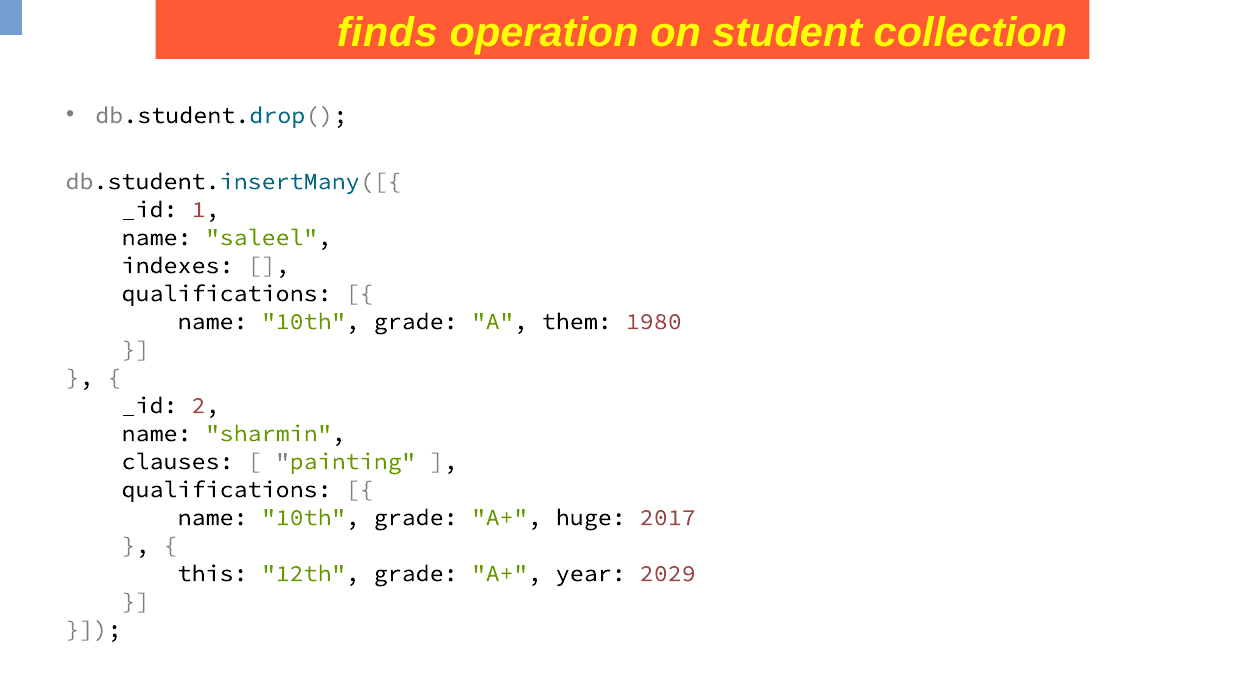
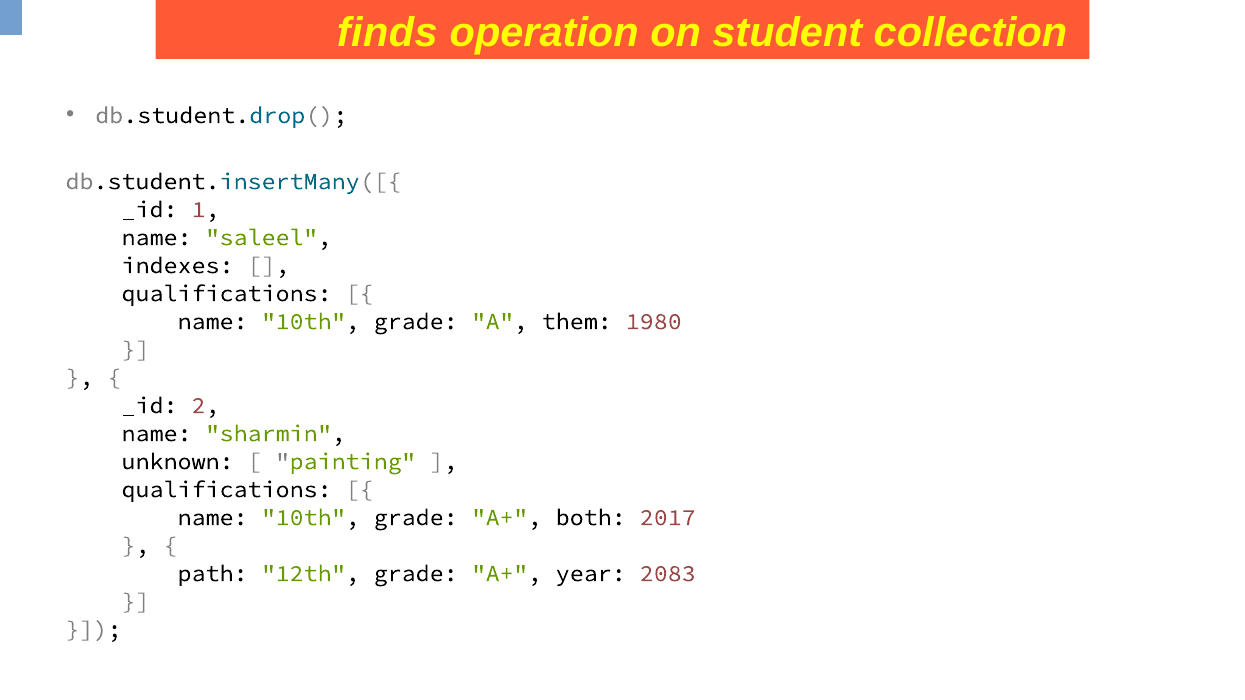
clauses: clauses -> unknown
huge: huge -> both
this: this -> path
2029: 2029 -> 2083
